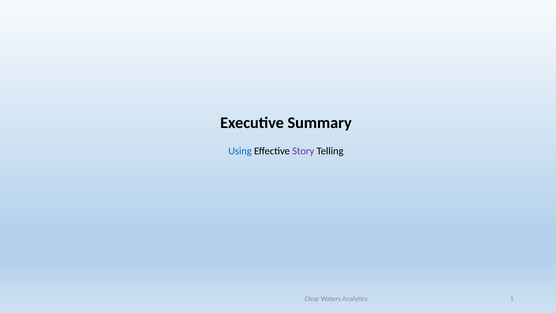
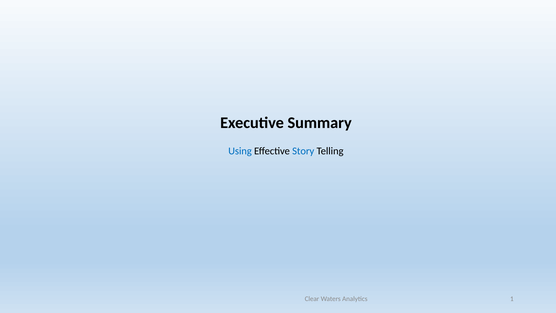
Story colour: purple -> blue
